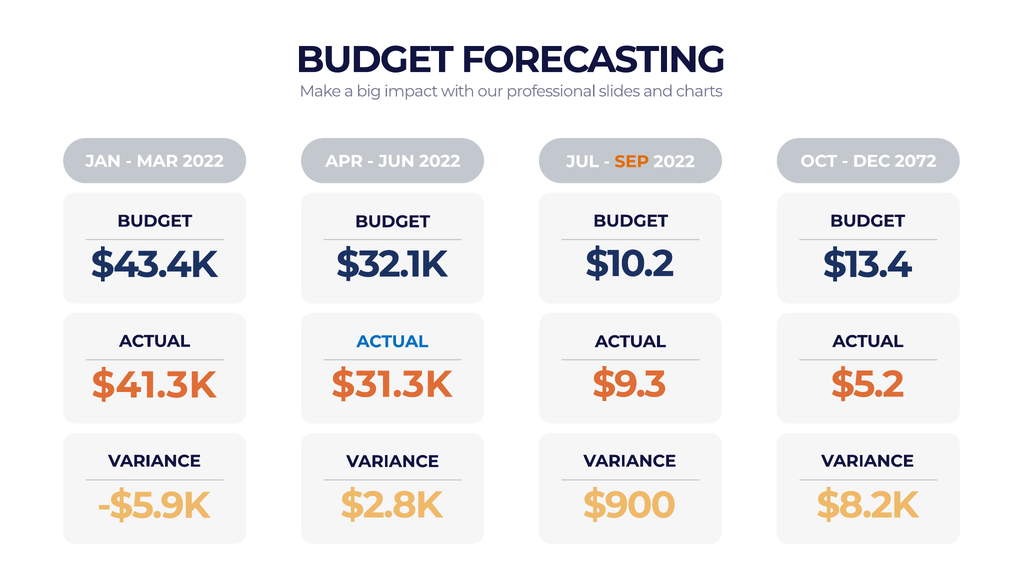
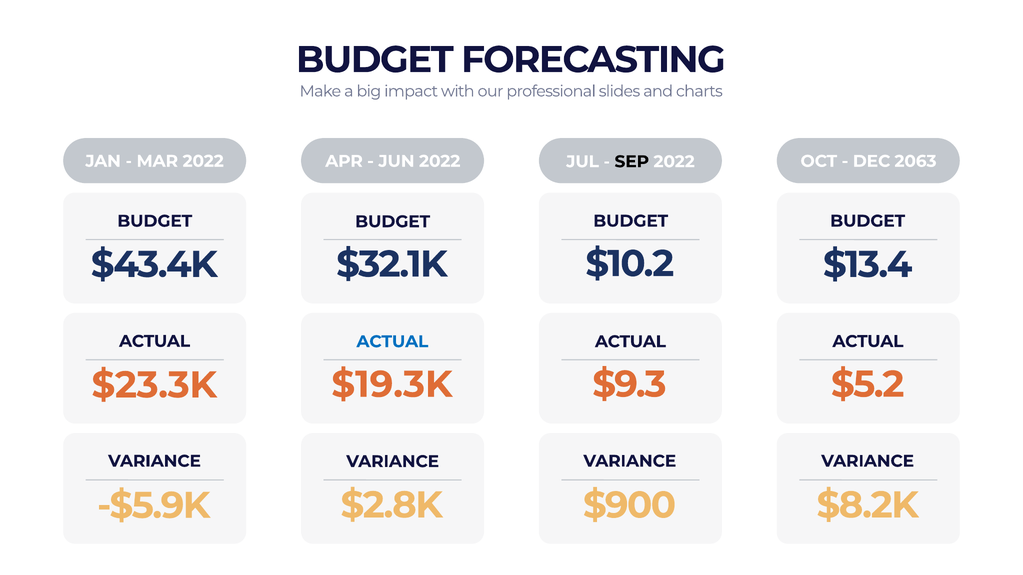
SEP colour: orange -> black
2072: 2072 -> 2063
$31.3K: $31.3K -> $19.3K
$41.3K: $41.3K -> $23.3K
